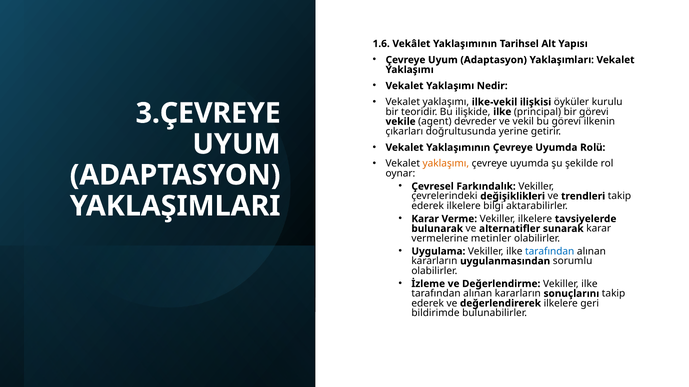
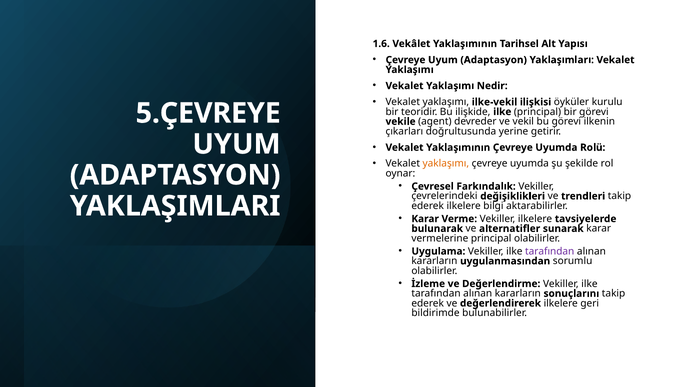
3.ÇEVREYE: 3.ÇEVREYE -> 5.ÇEVREYE
vermelerine metinler: metinler -> principal
tarafından at (550, 252) colour: blue -> purple
